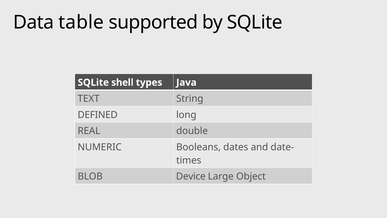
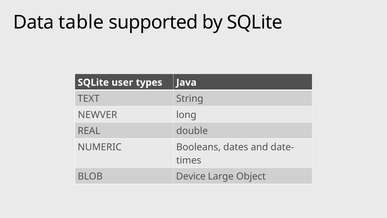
shell: shell -> user
DEFINED: DEFINED -> NEWVER
